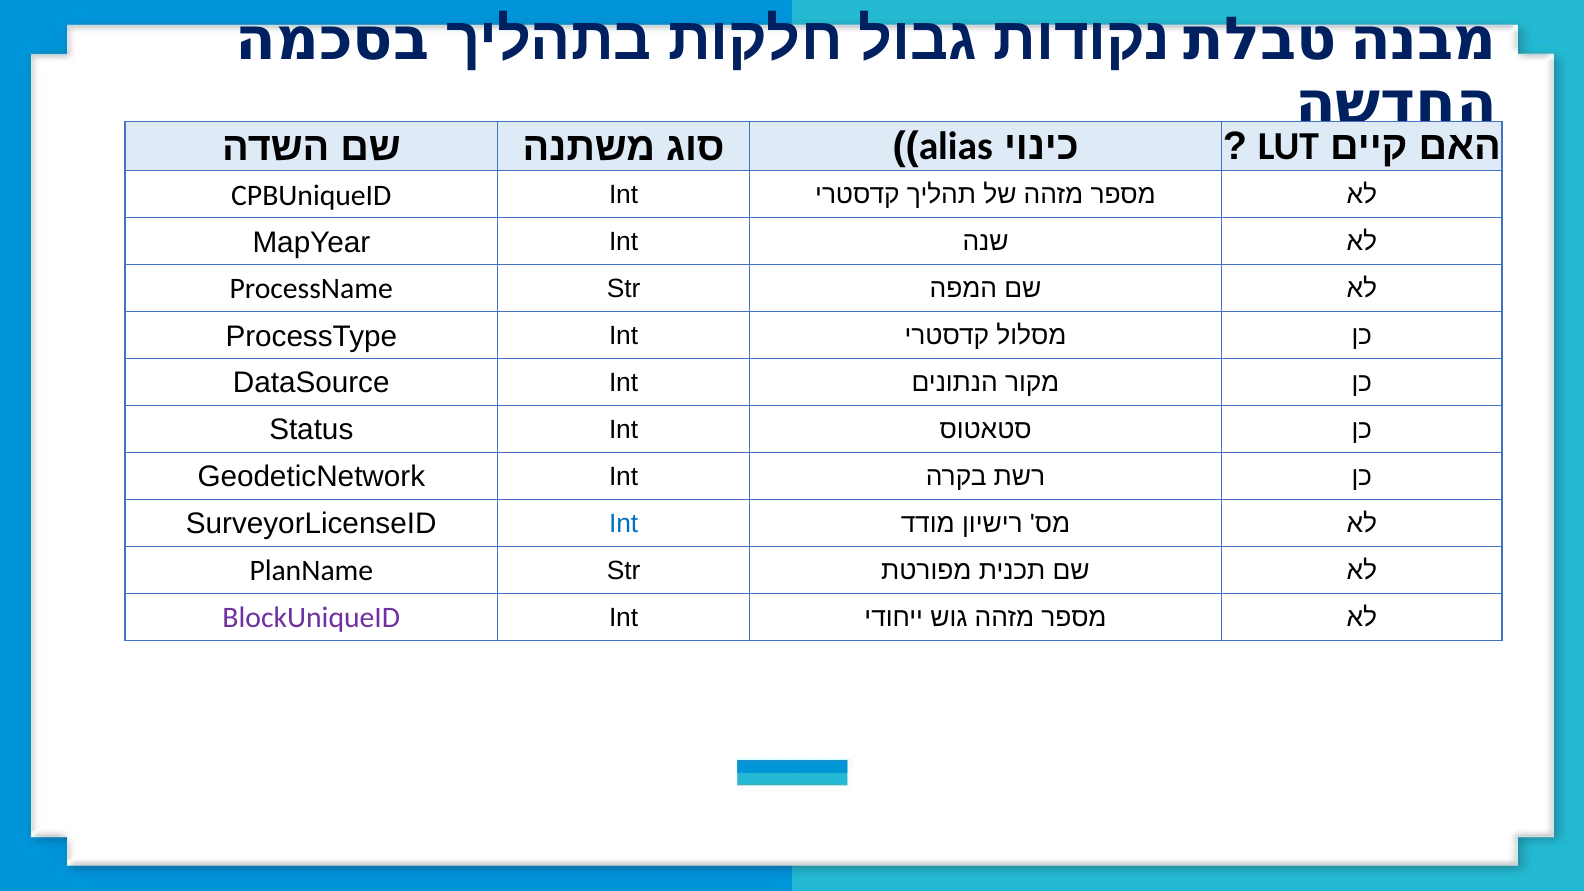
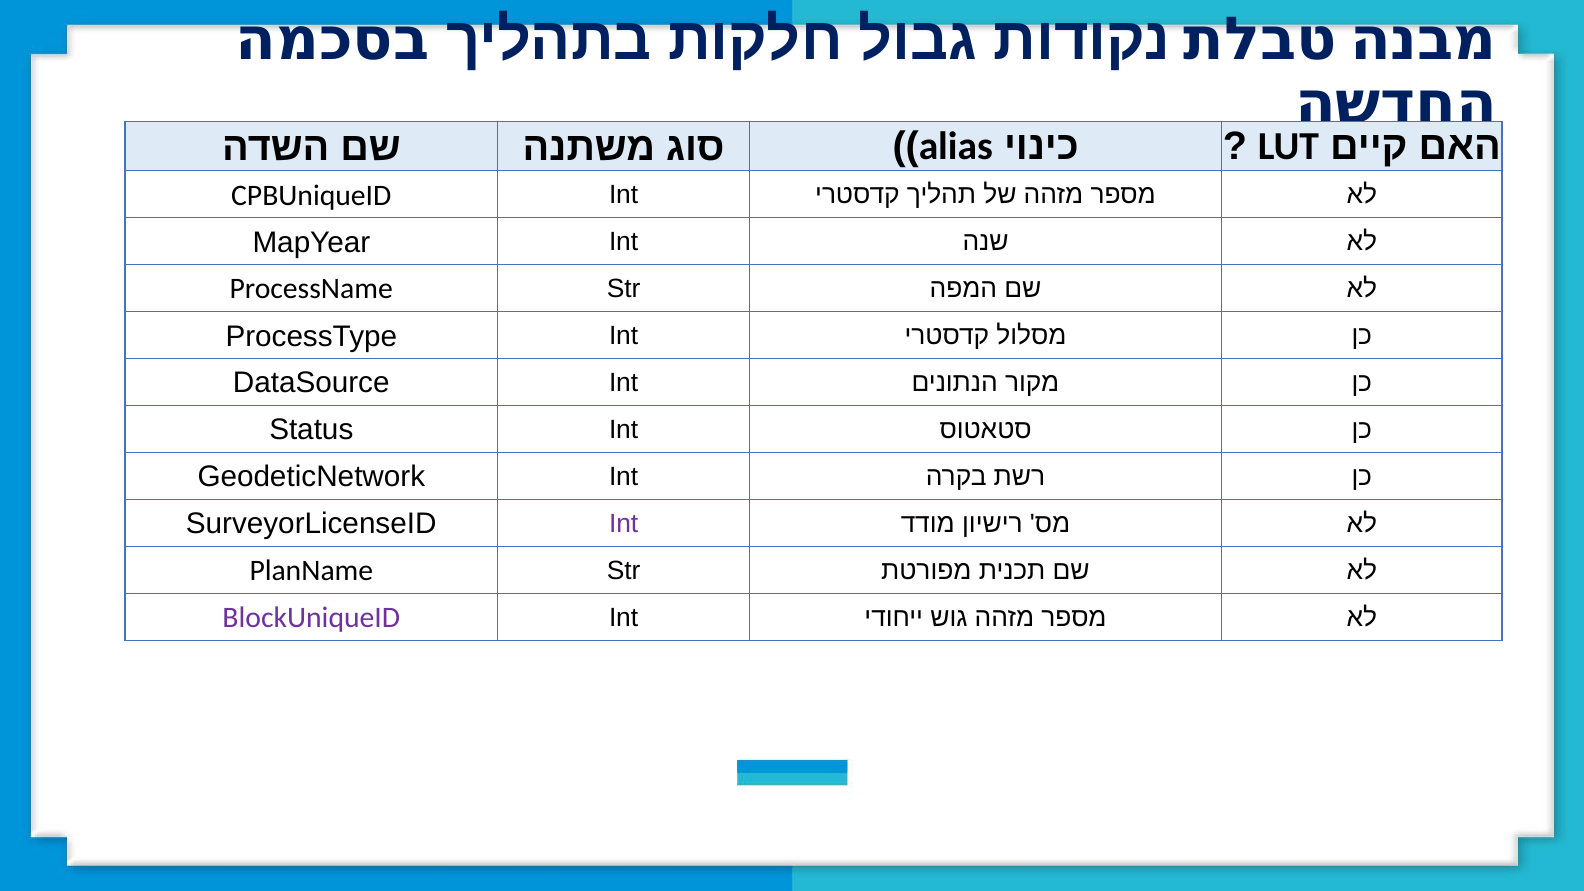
Int at (624, 524) colour: blue -> purple
